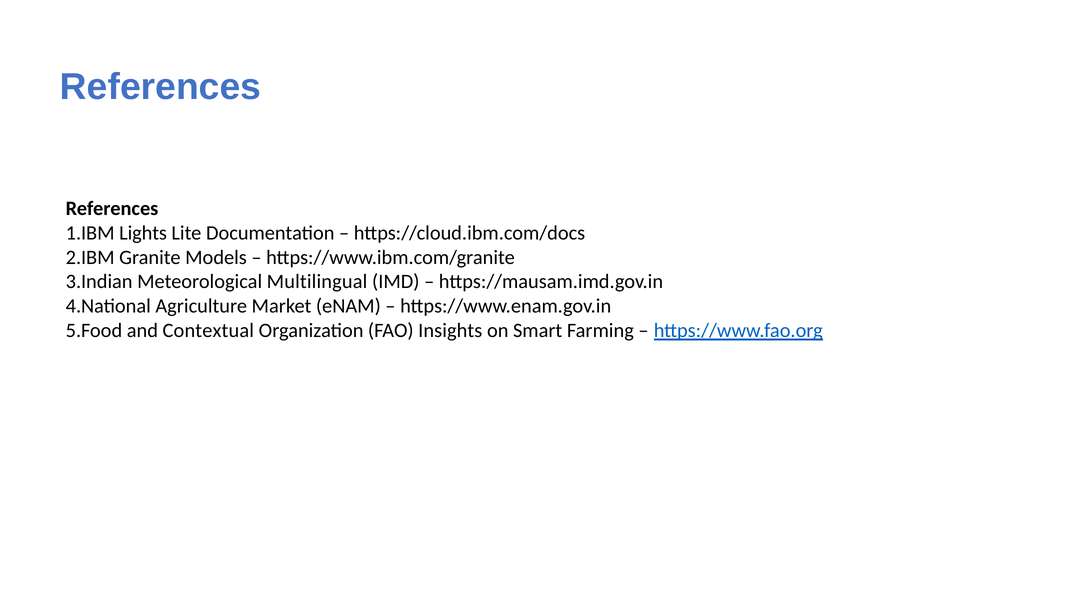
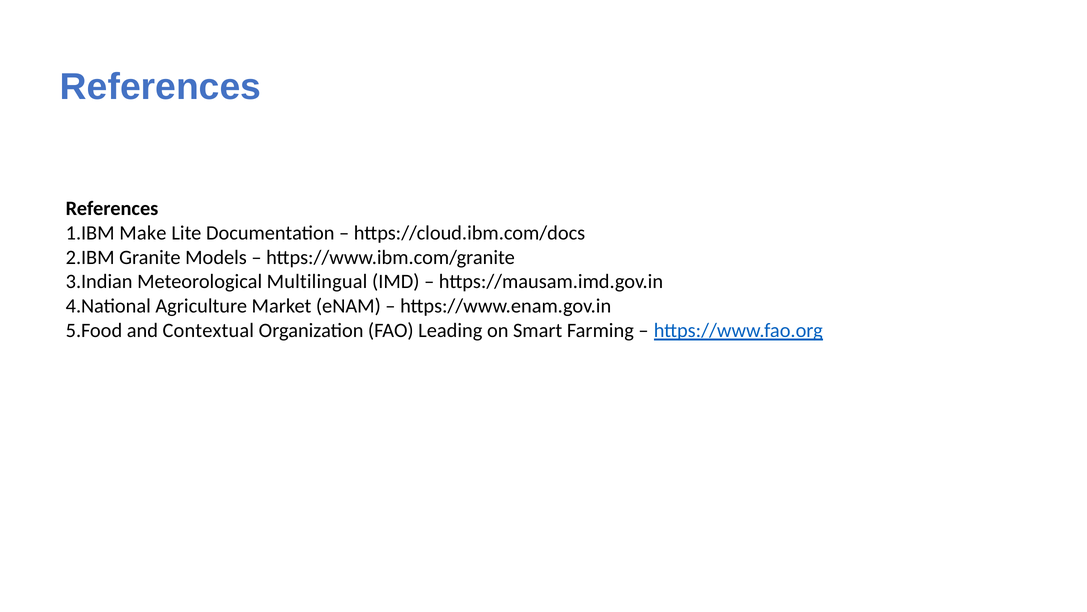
Lights: Lights -> Make
Insights: Insights -> Leading
